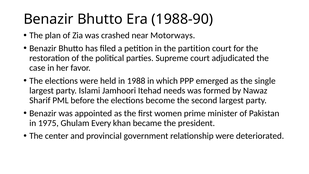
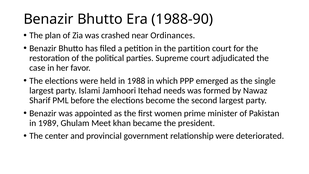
Motorways: Motorways -> Ordinances
1975: 1975 -> 1989
Every: Every -> Meet
